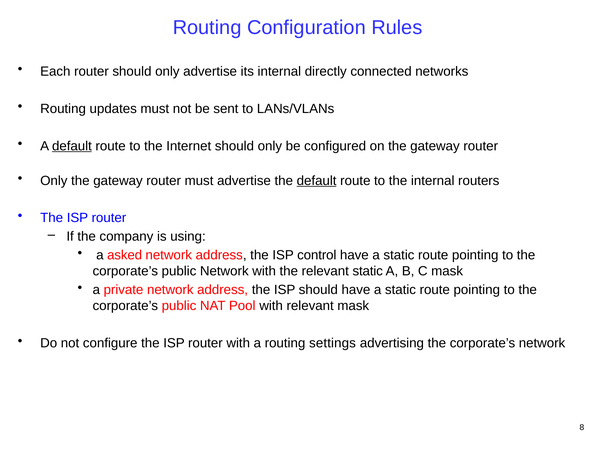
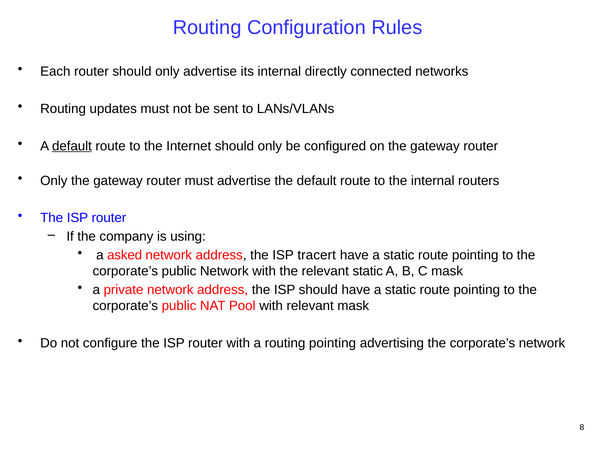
default at (317, 180) underline: present -> none
control: control -> tracert
routing settings: settings -> pointing
